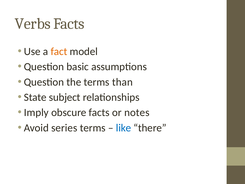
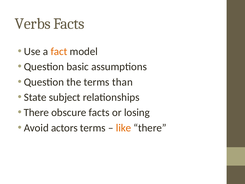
Imply at (36, 112): Imply -> There
notes: notes -> losing
series: series -> actors
like colour: blue -> orange
